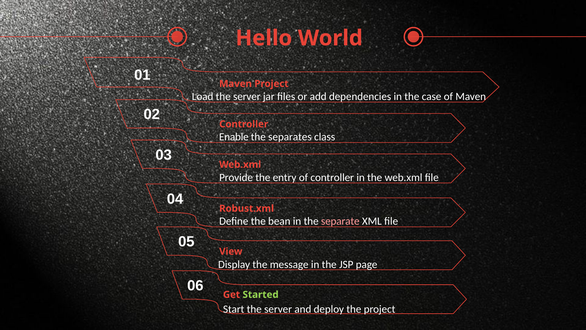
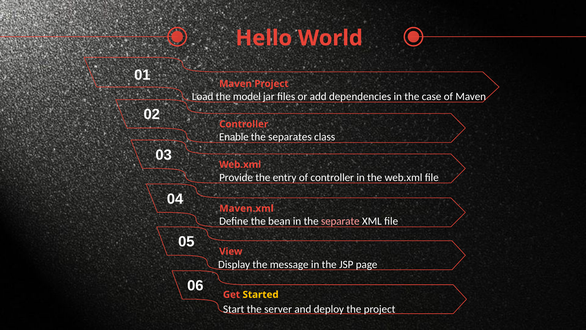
Load the server: server -> model
Robust.xml: Robust.xml -> Maven.xml
Started colour: light green -> yellow
